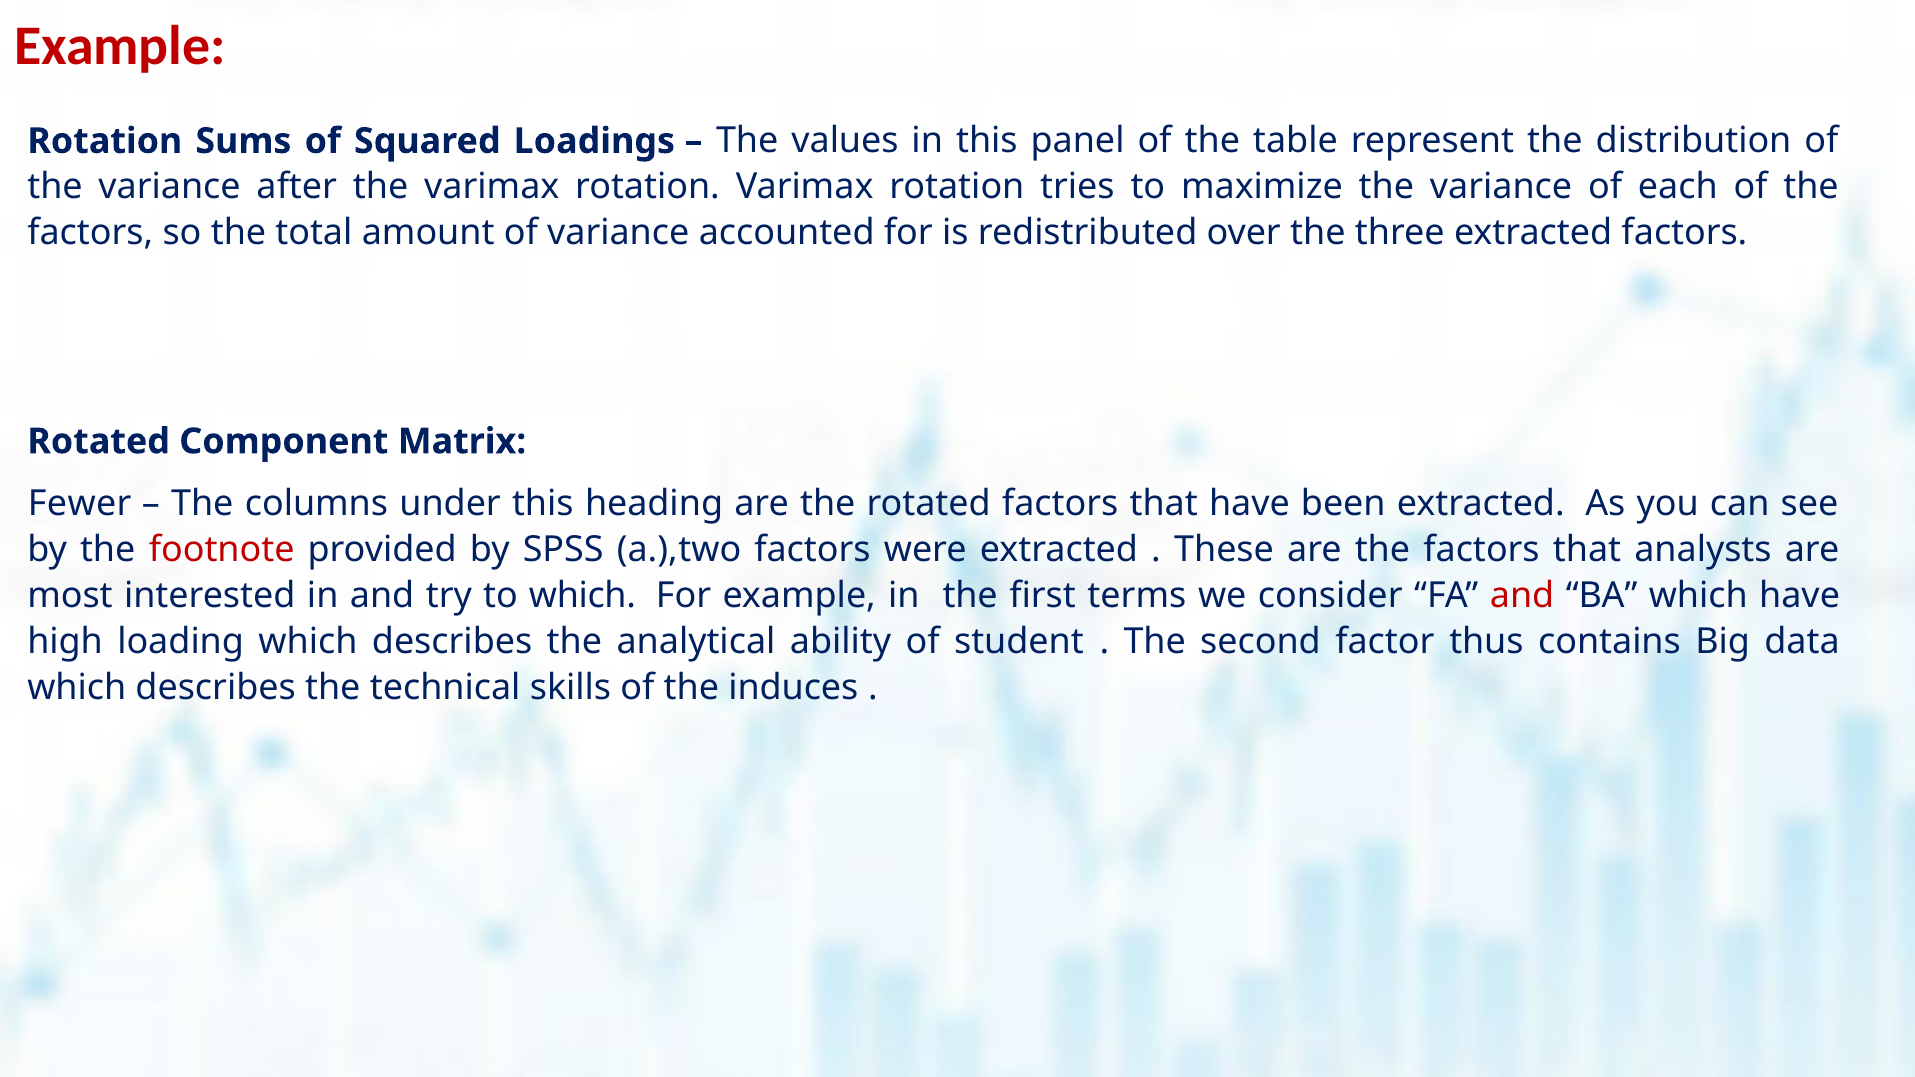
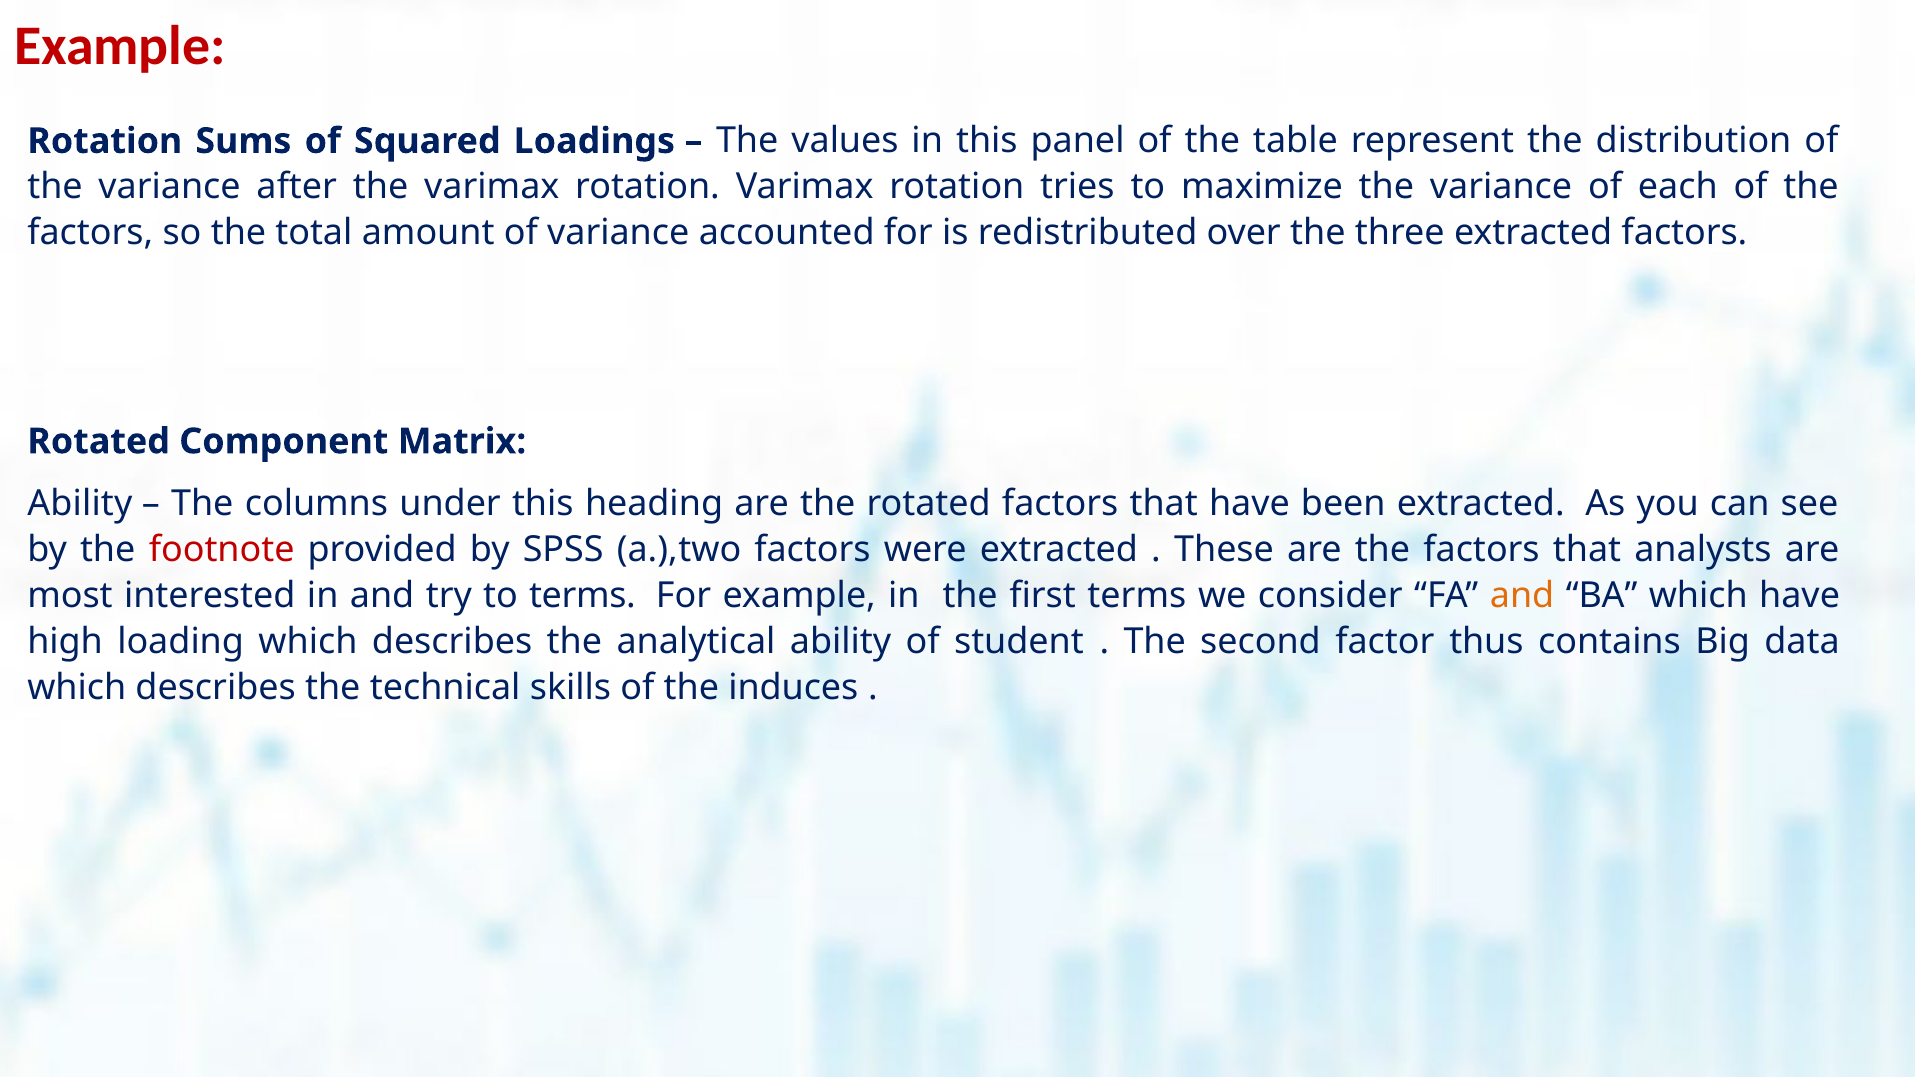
Fewer at (80, 504): Fewer -> Ability
to which: which -> terms
and at (1522, 596) colour: red -> orange
